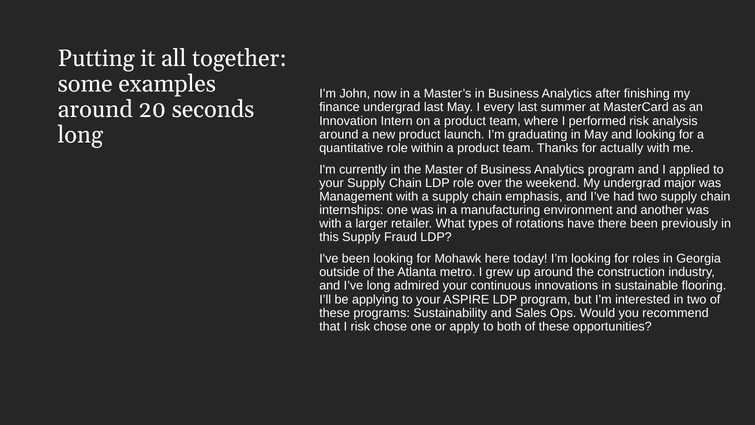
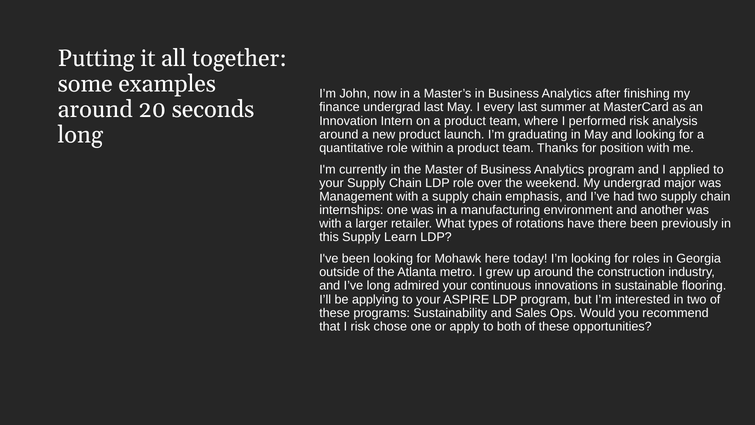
actually: actually -> position
Fraud: Fraud -> Learn
